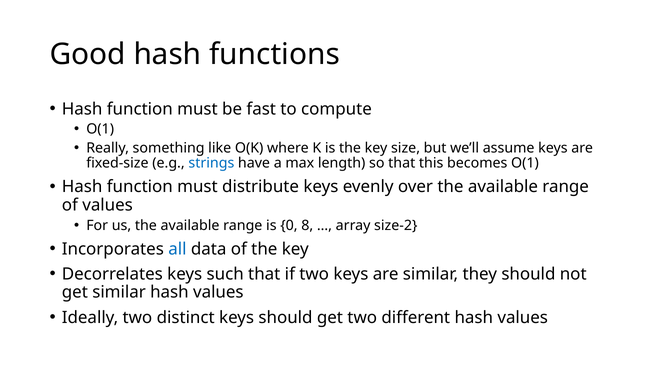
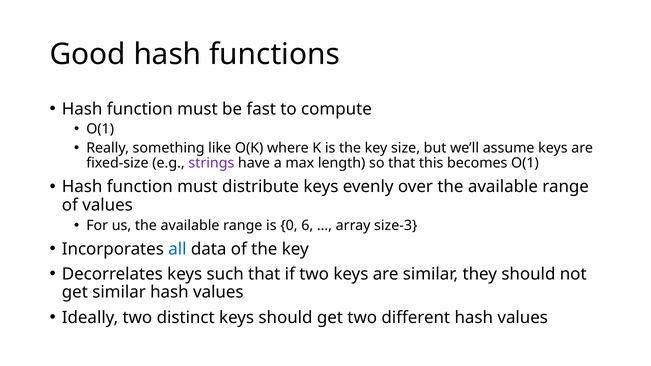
strings colour: blue -> purple
8: 8 -> 6
size-2: size-2 -> size-3
